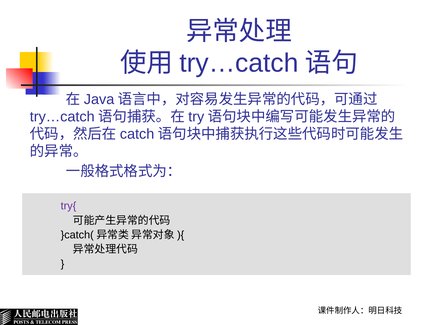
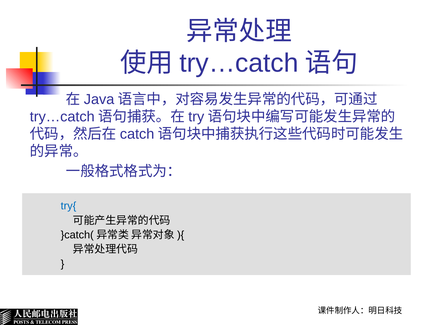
try{ colour: purple -> blue
